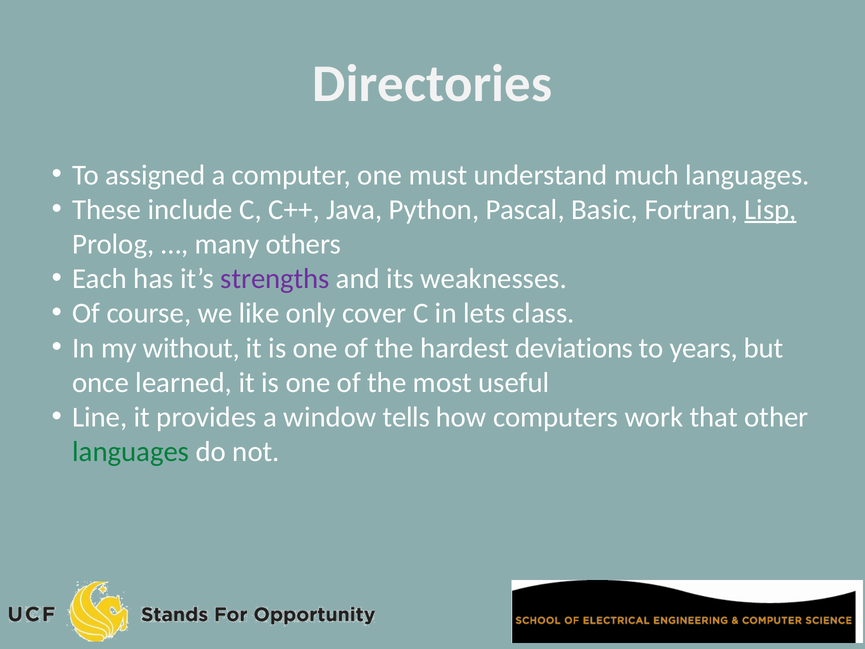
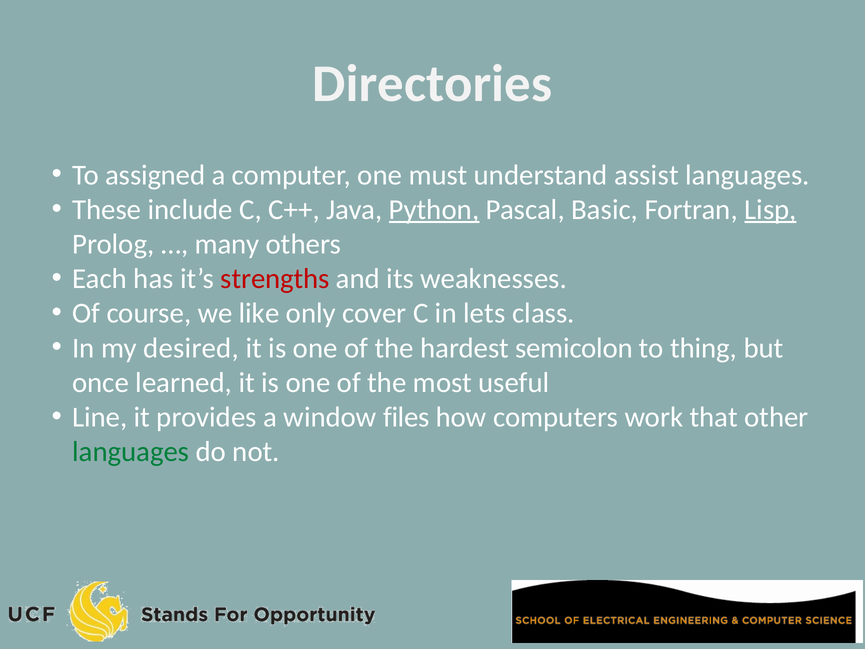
much: much -> assist
Python underline: none -> present
strengths colour: purple -> red
without: without -> desired
deviations: deviations -> semicolon
years: years -> thing
tells: tells -> files
